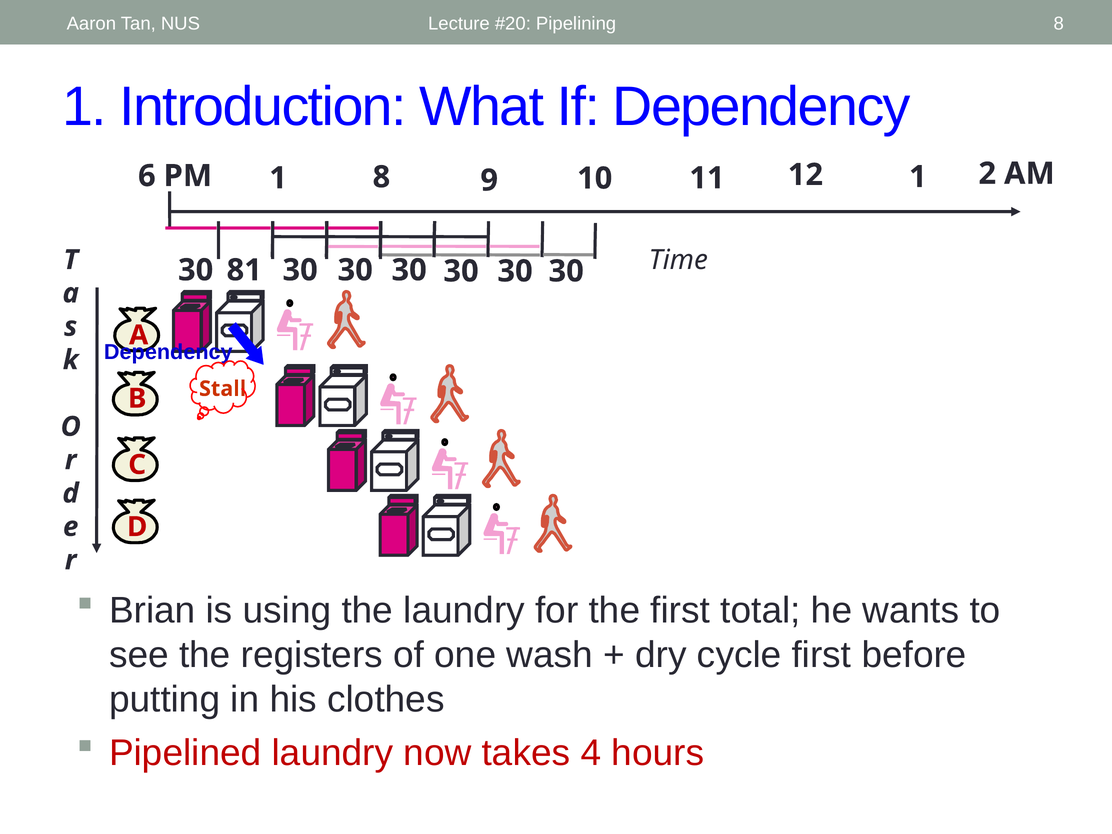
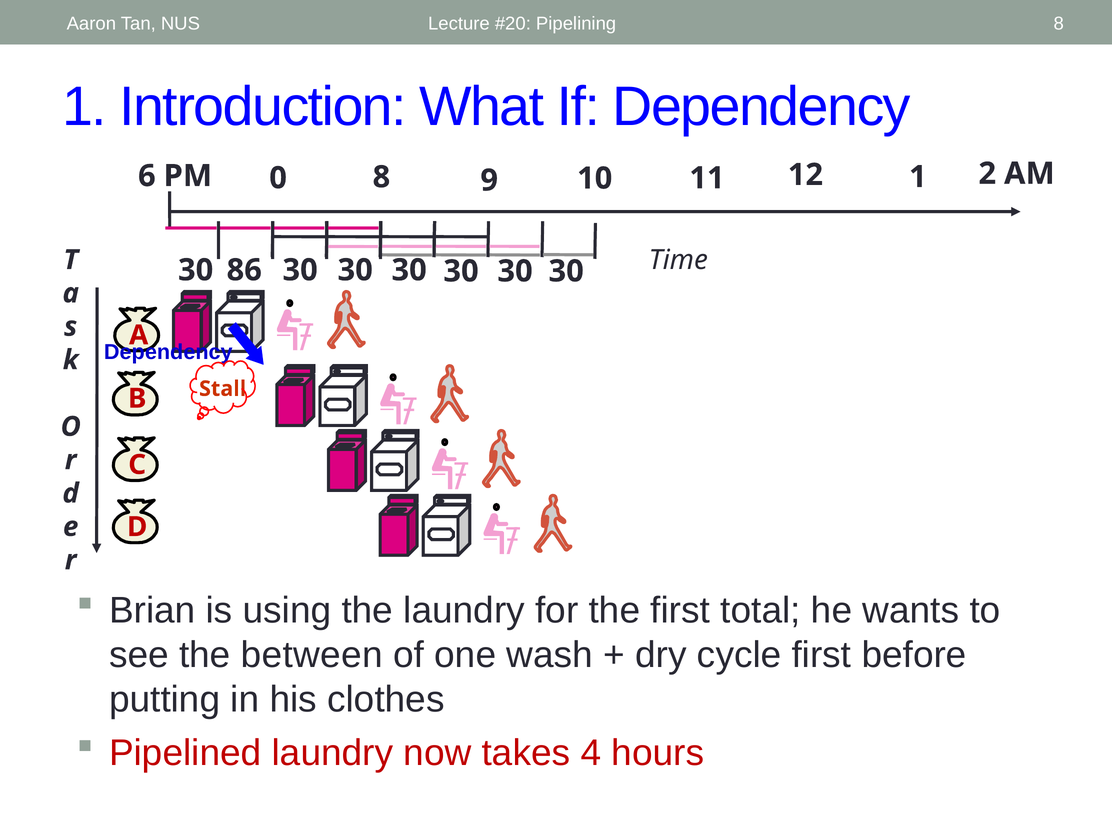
PM 1: 1 -> 0
81: 81 -> 86
registers: registers -> between
